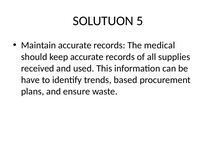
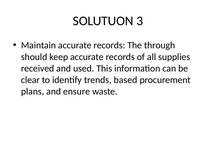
5: 5 -> 3
medical: medical -> through
have: have -> clear
